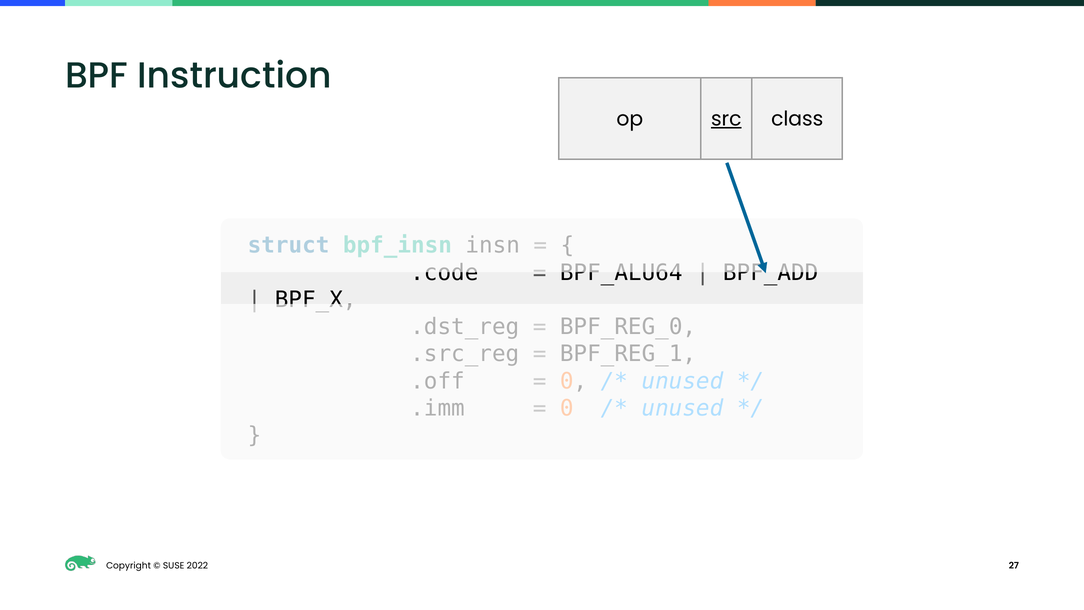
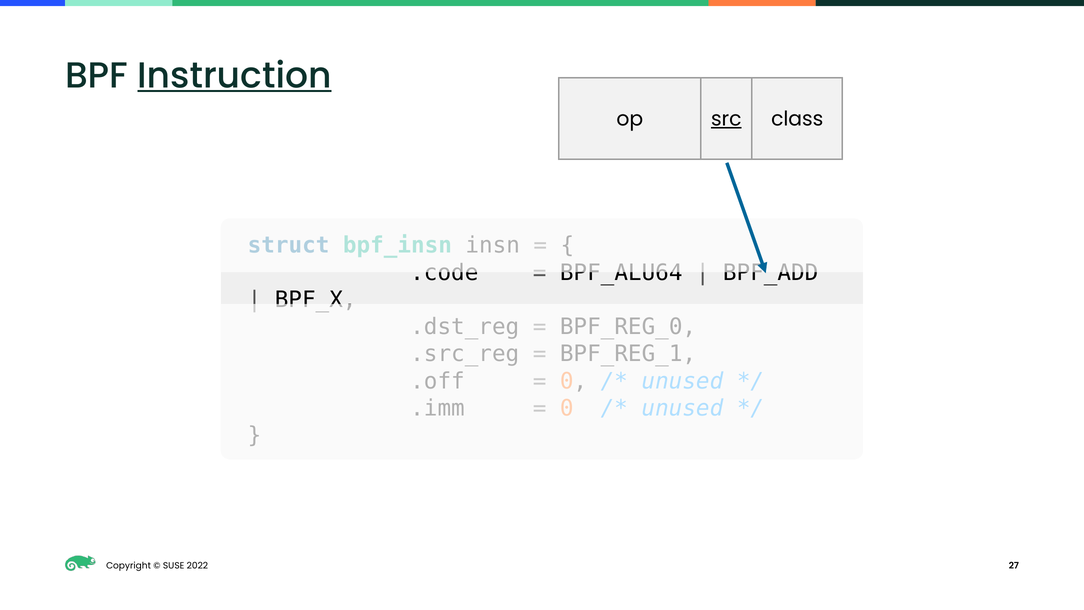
Instruction underline: none -> present
